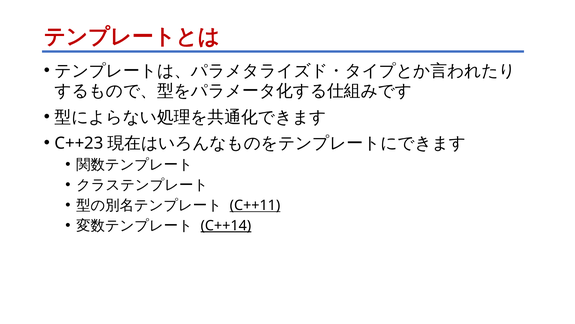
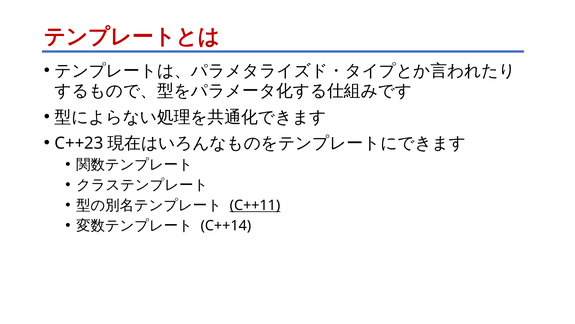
C++14 underline: present -> none
